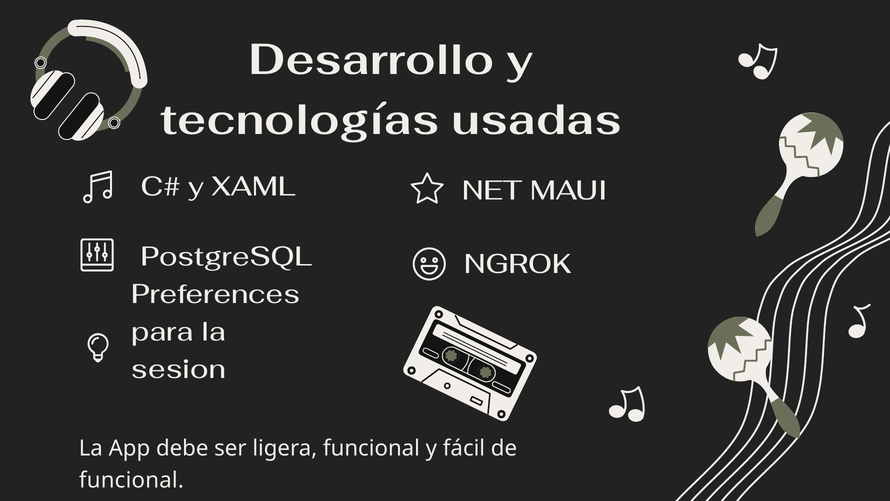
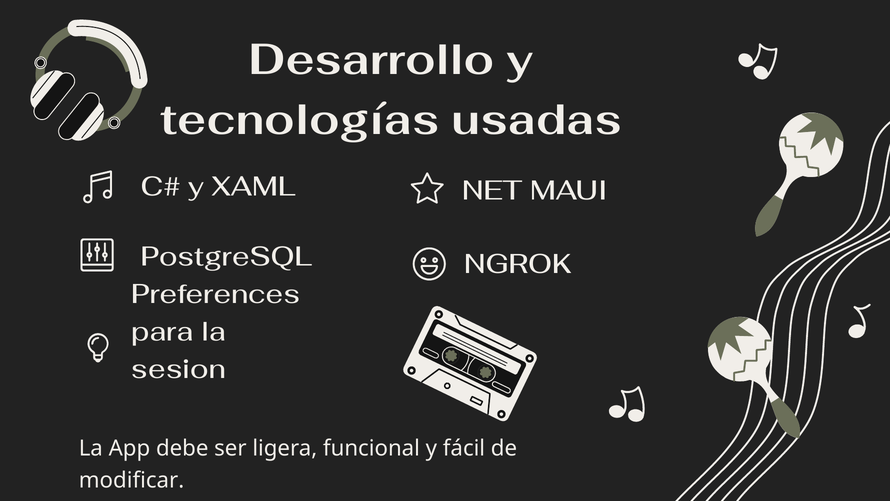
funcional at (131, 480): funcional -> modificar
